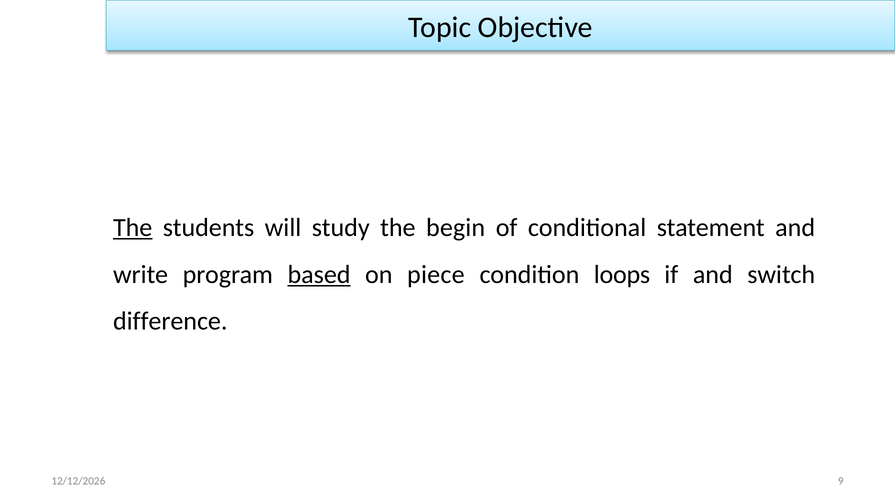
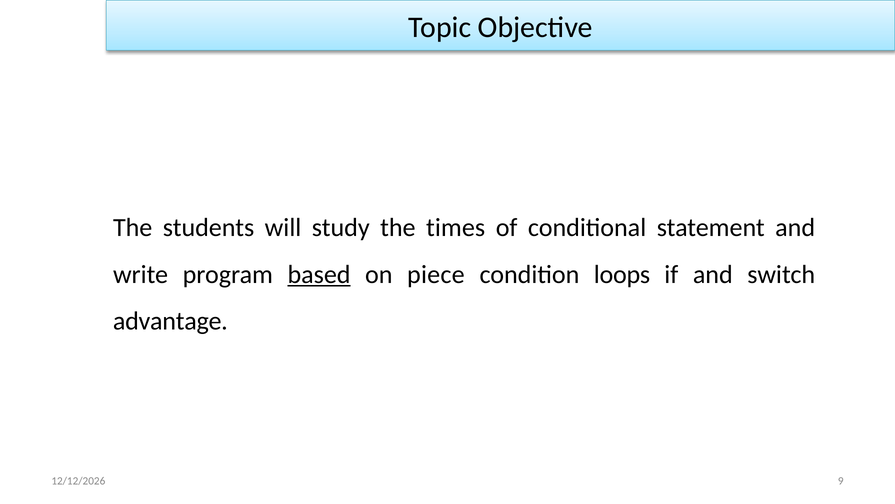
The at (133, 227) underline: present -> none
begin: begin -> times
difference: difference -> advantage
